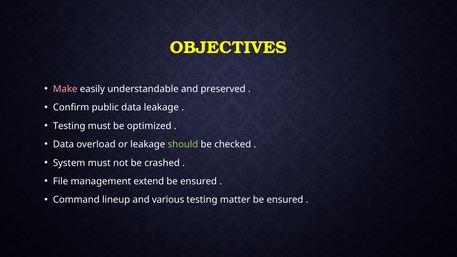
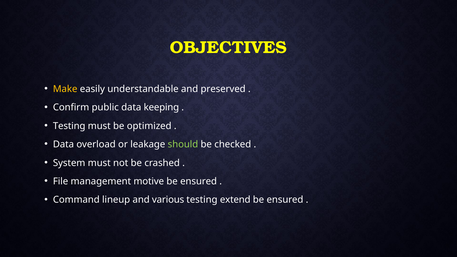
Make colour: pink -> yellow
data leakage: leakage -> keeping
extend: extend -> motive
matter: matter -> extend
